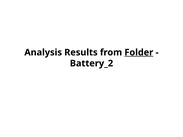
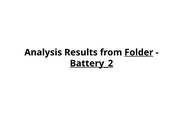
Battery_2 underline: none -> present
